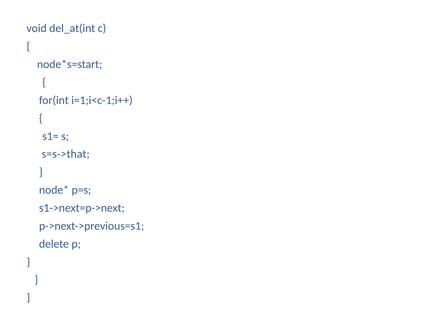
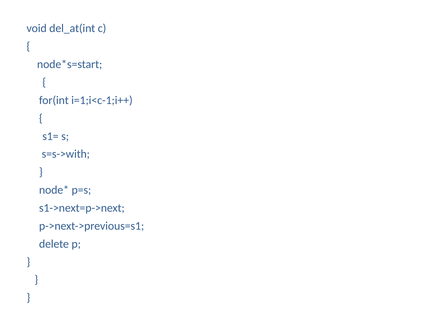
s=s->that: s=s->that -> s=s->with
